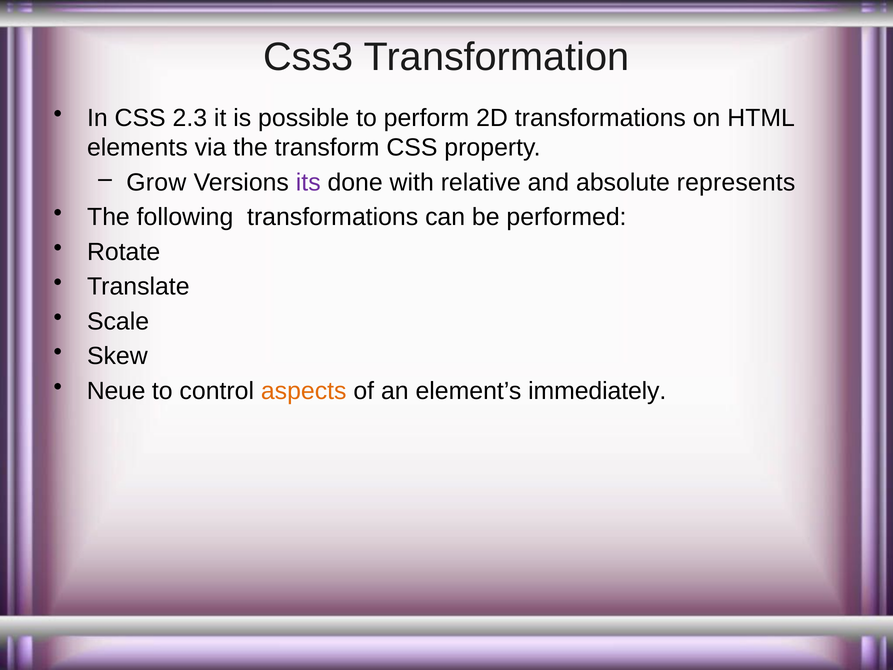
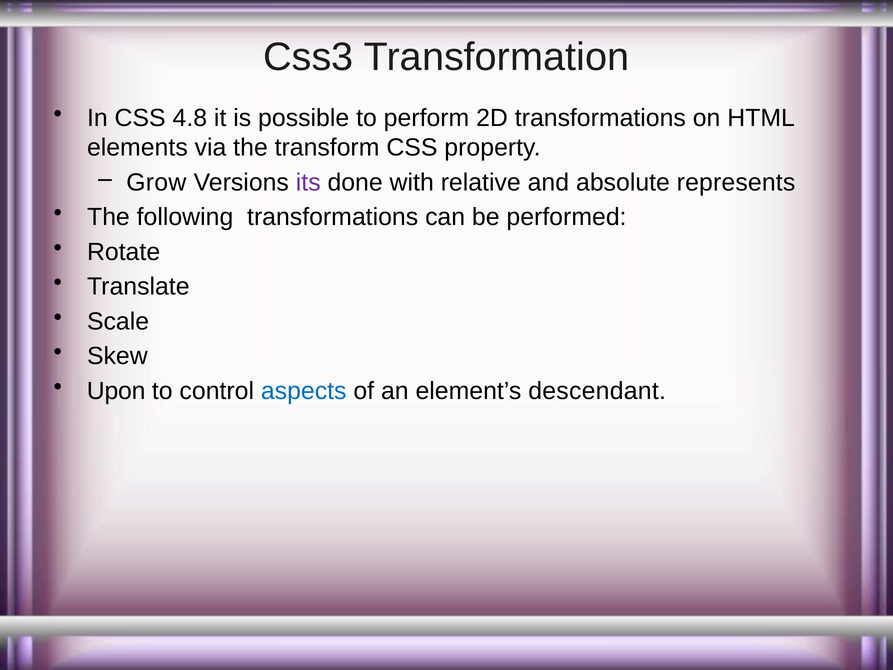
2.3: 2.3 -> 4.8
Neue: Neue -> Upon
aspects colour: orange -> blue
immediately: immediately -> descendant
